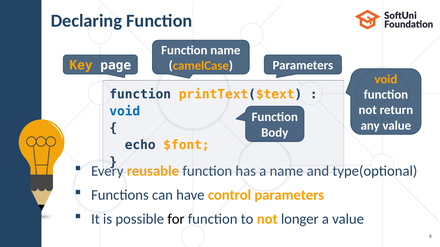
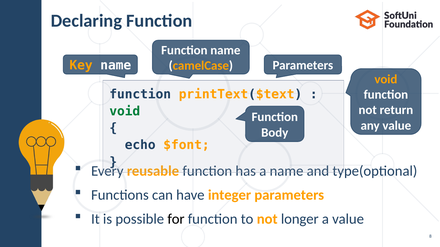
Key page: page -> name
void at (125, 111) colour: blue -> green
control: control -> integer
